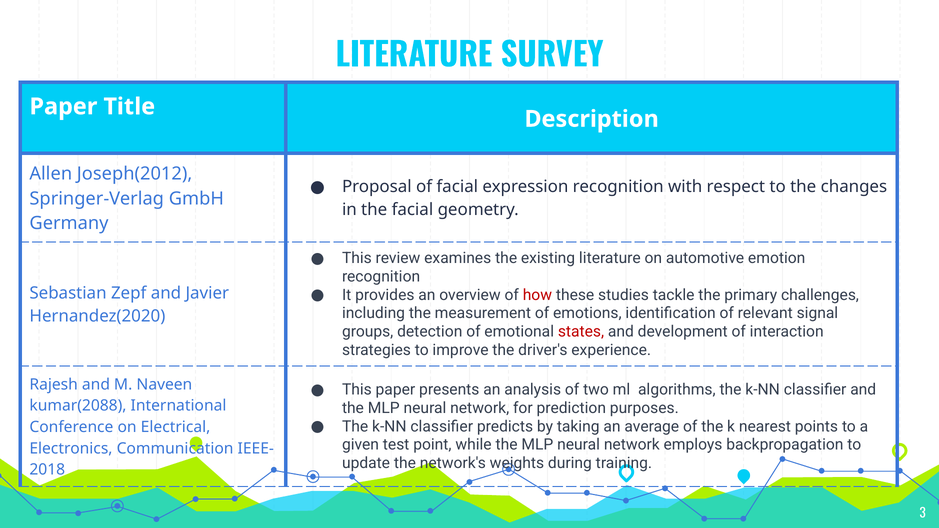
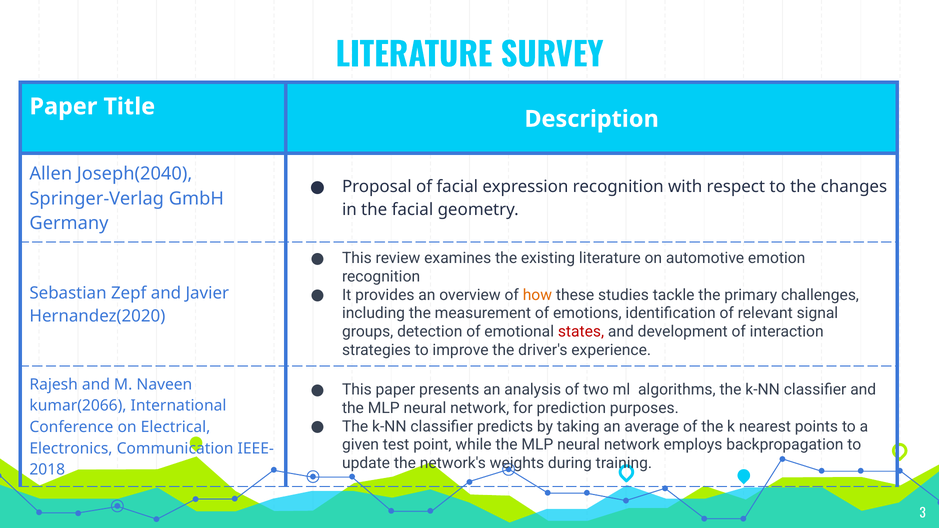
Joseph(2012: Joseph(2012 -> Joseph(2040
how colour: red -> orange
kumar(2088: kumar(2088 -> kumar(2066
